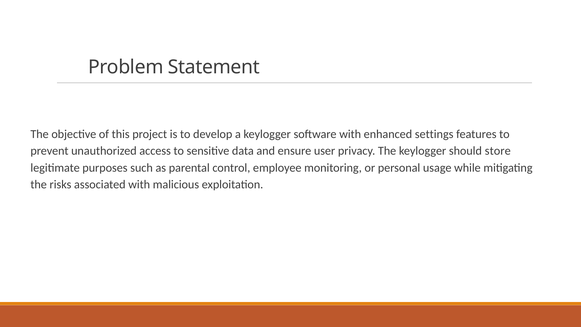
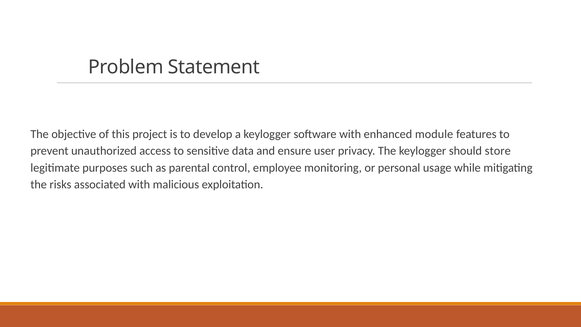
settings: settings -> module
